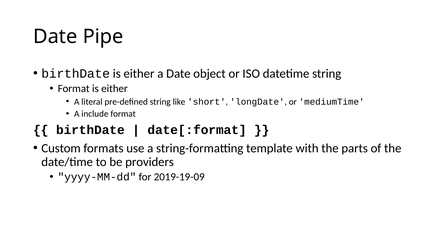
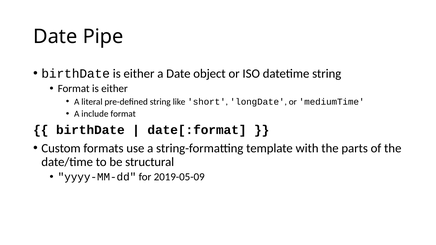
providers: providers -> structural
2019-19-09: 2019-19-09 -> 2019-05-09
